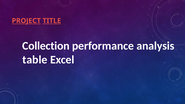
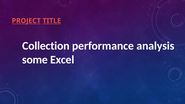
table: table -> some
